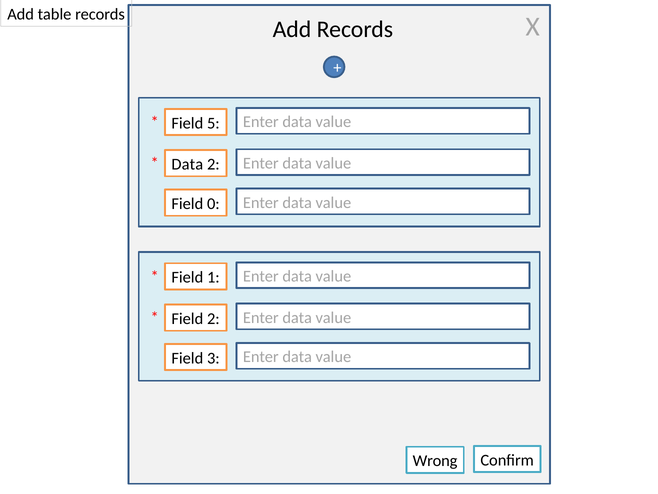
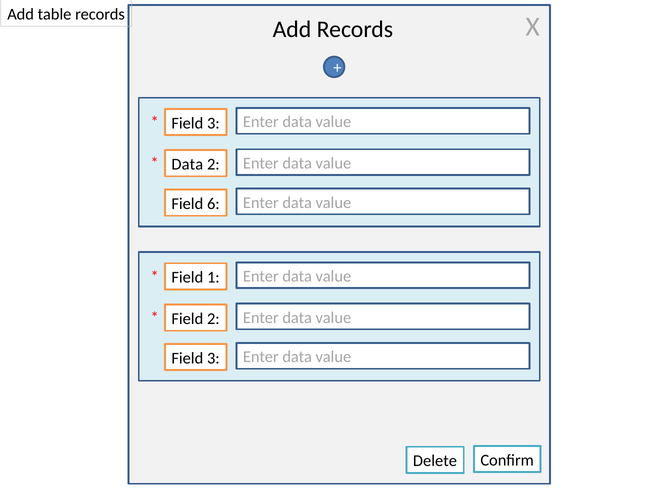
5 at (213, 123): 5 -> 3
0: 0 -> 6
Wrong: Wrong -> Delete
